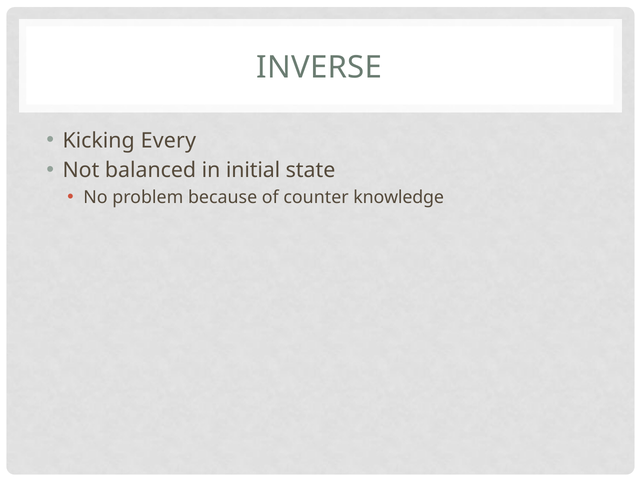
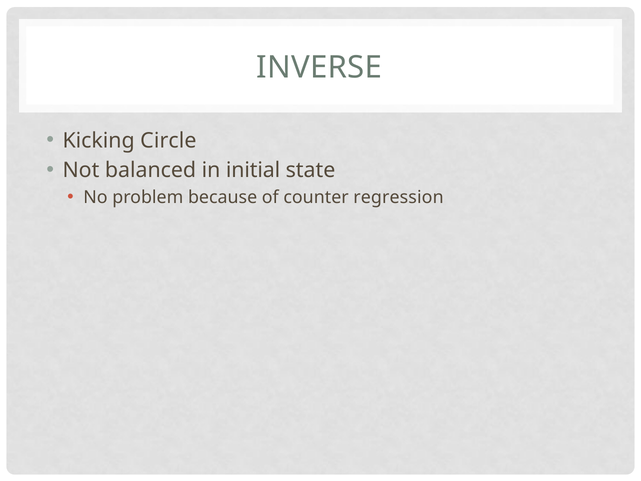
Every: Every -> Circle
knowledge: knowledge -> regression
